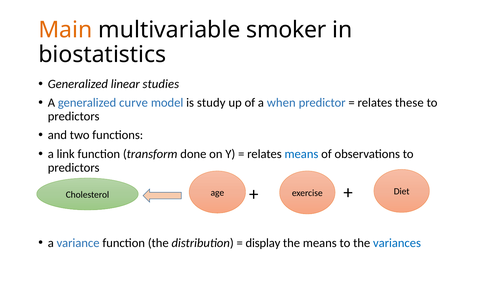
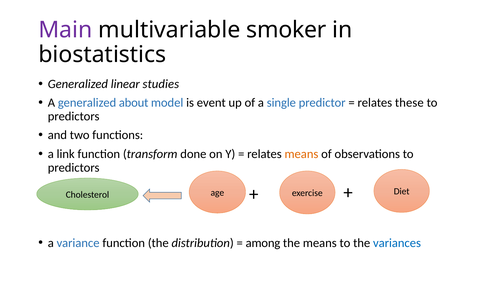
Main colour: orange -> purple
curve: curve -> about
study: study -> event
when: when -> single
means at (301, 154) colour: blue -> orange
display: display -> among
